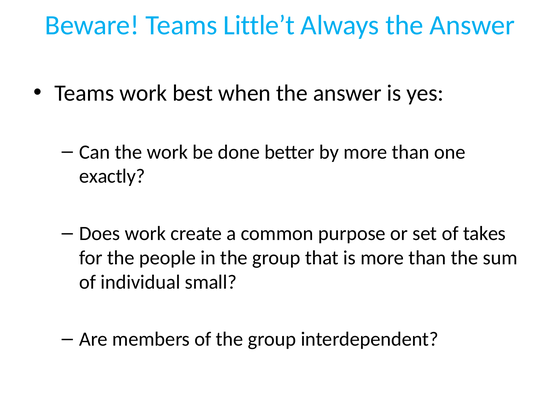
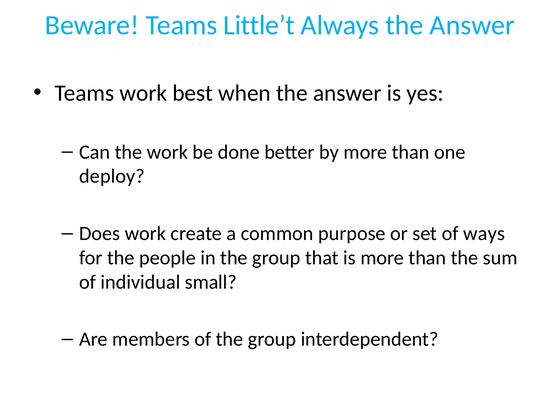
exactly: exactly -> deploy
takes: takes -> ways
